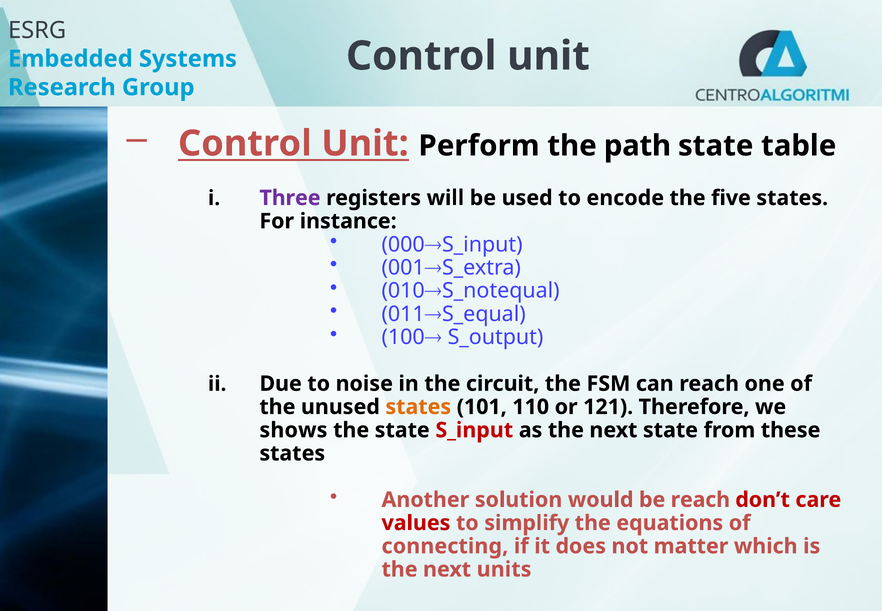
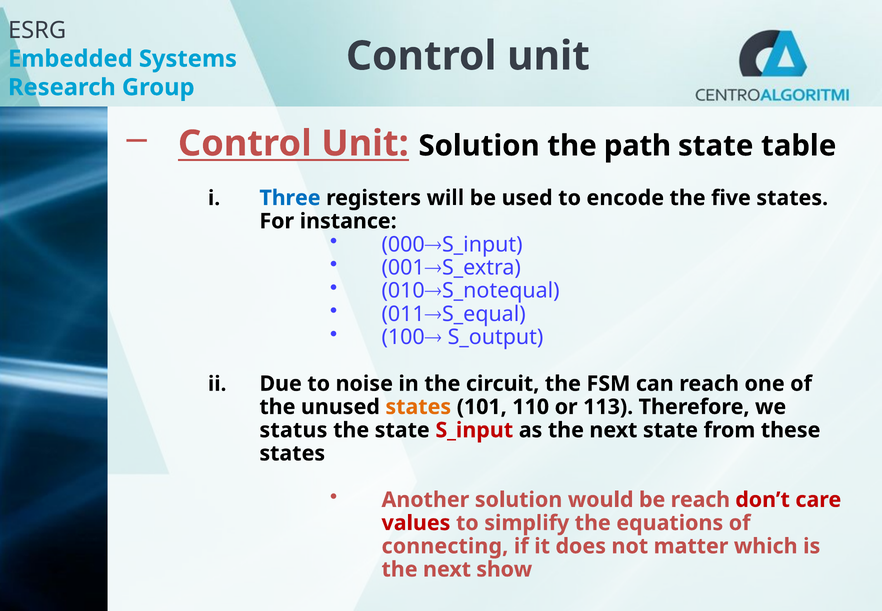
Unit Perform: Perform -> Solution
Three colour: purple -> blue
121: 121 -> 113
shows: shows -> status
units: units -> show
